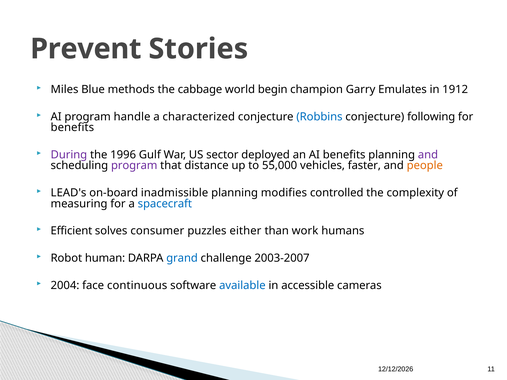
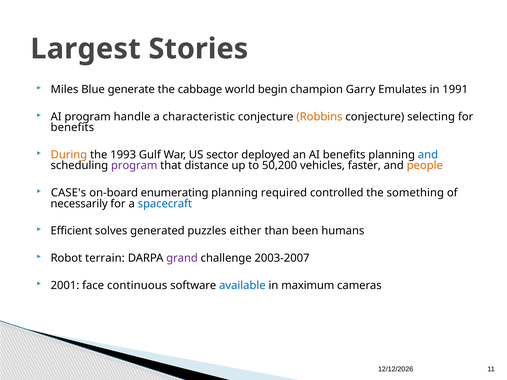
Prevent: Prevent -> Largest
methods: methods -> generate
1912: 1912 -> 1991
characterized: characterized -> characteristic
Robbins colour: blue -> orange
following: following -> selecting
During colour: purple -> orange
1996: 1996 -> 1993
and at (428, 155) colour: purple -> blue
55,000: 55,000 -> 50,200
LEAD's: LEAD's -> CASE's
inadmissible: inadmissible -> enumerating
modifies: modifies -> required
complexity: complexity -> something
measuring: measuring -> necessarily
consumer: consumer -> generated
work: work -> been
human: human -> terrain
grand colour: blue -> purple
2004: 2004 -> 2001
accessible: accessible -> maximum
